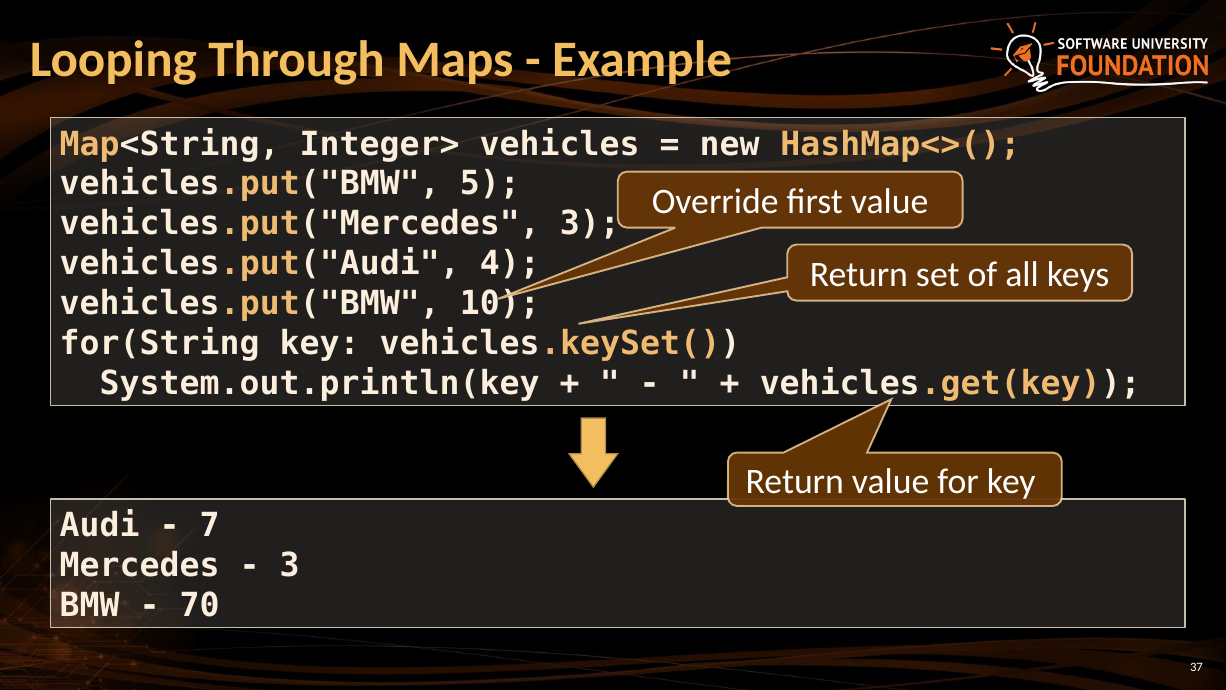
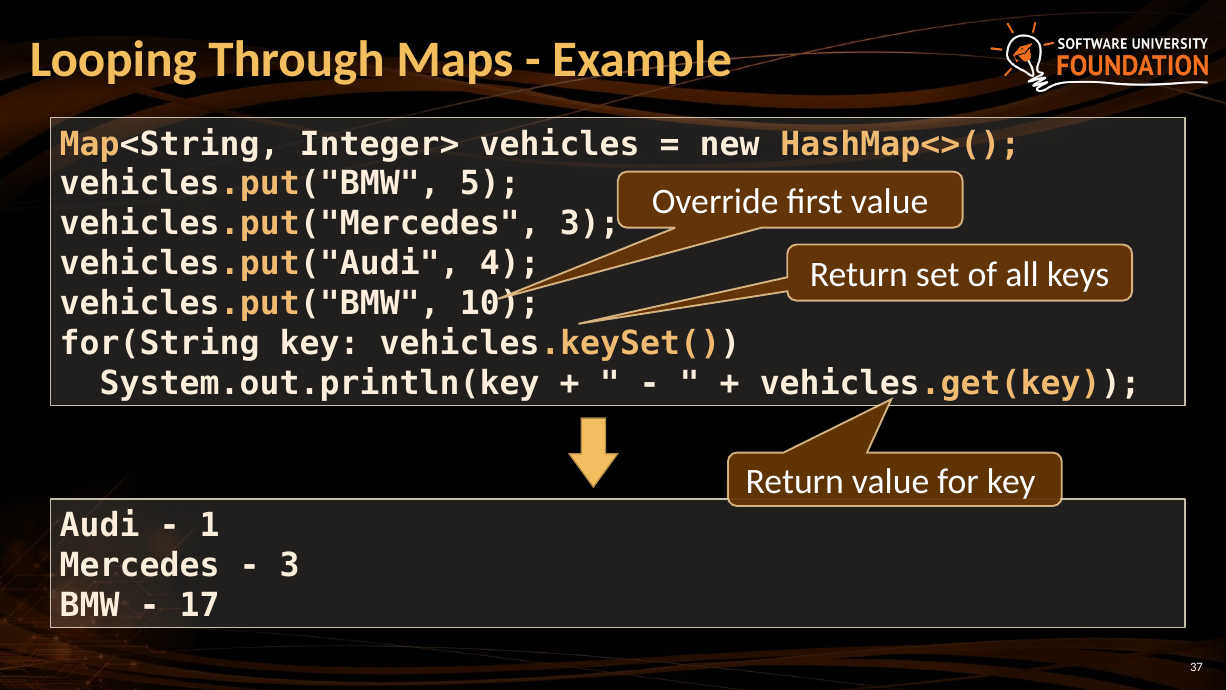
7: 7 -> 1
70: 70 -> 17
